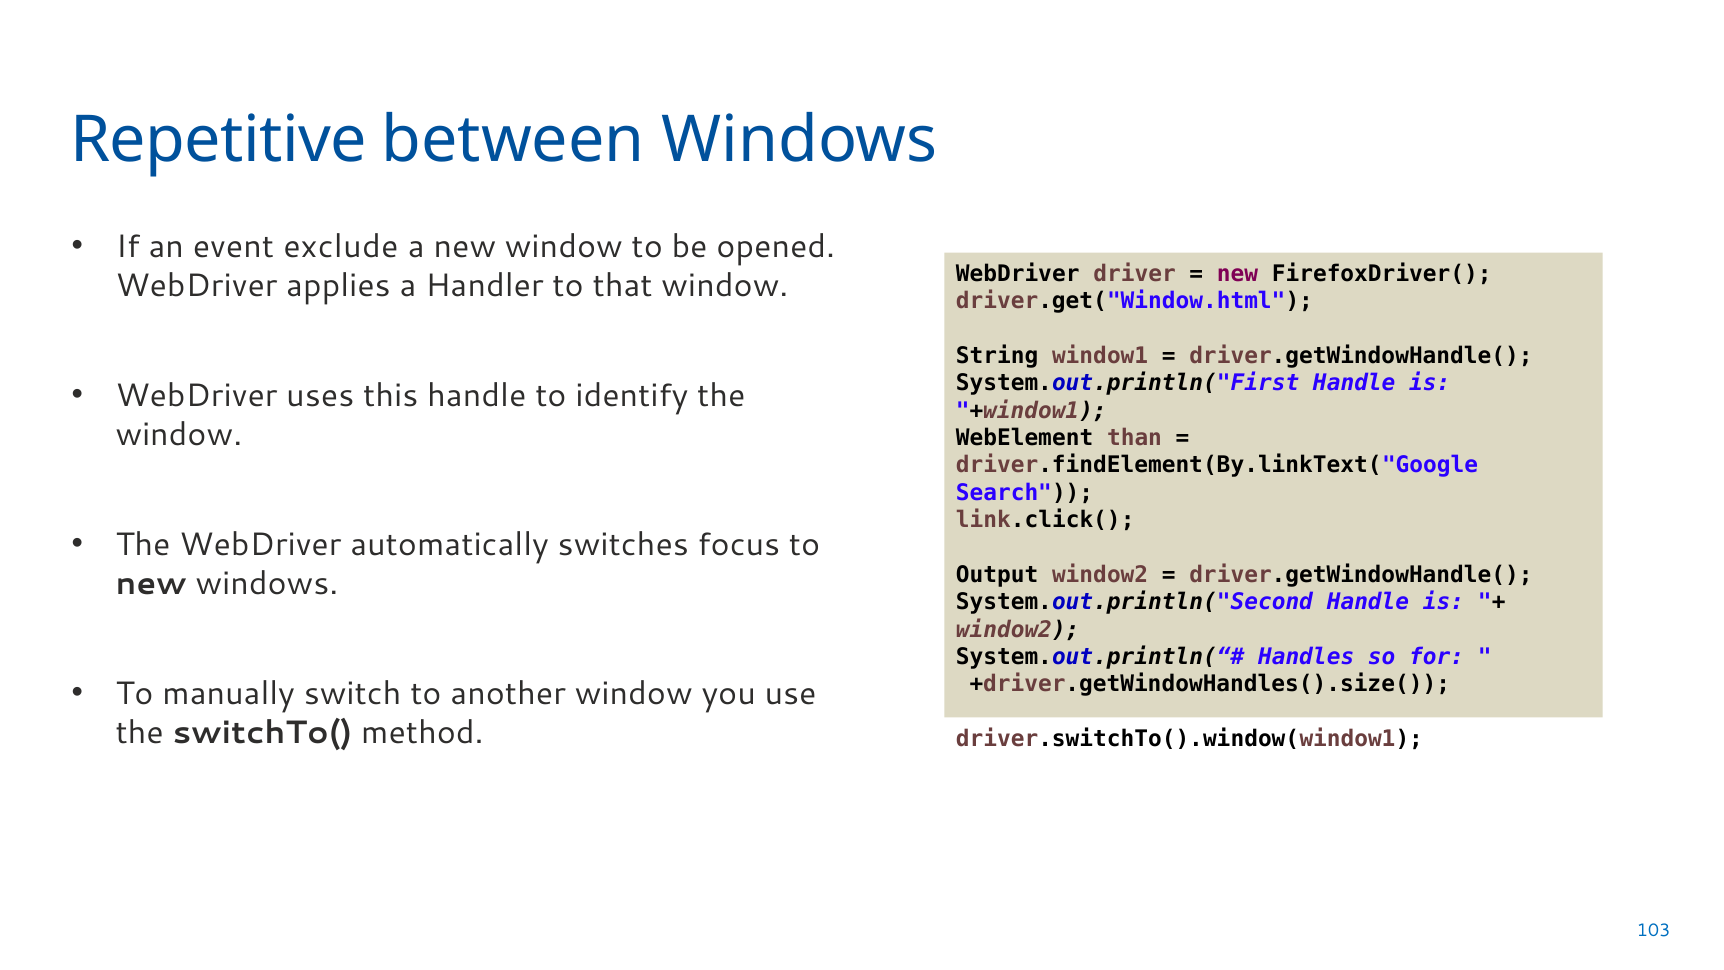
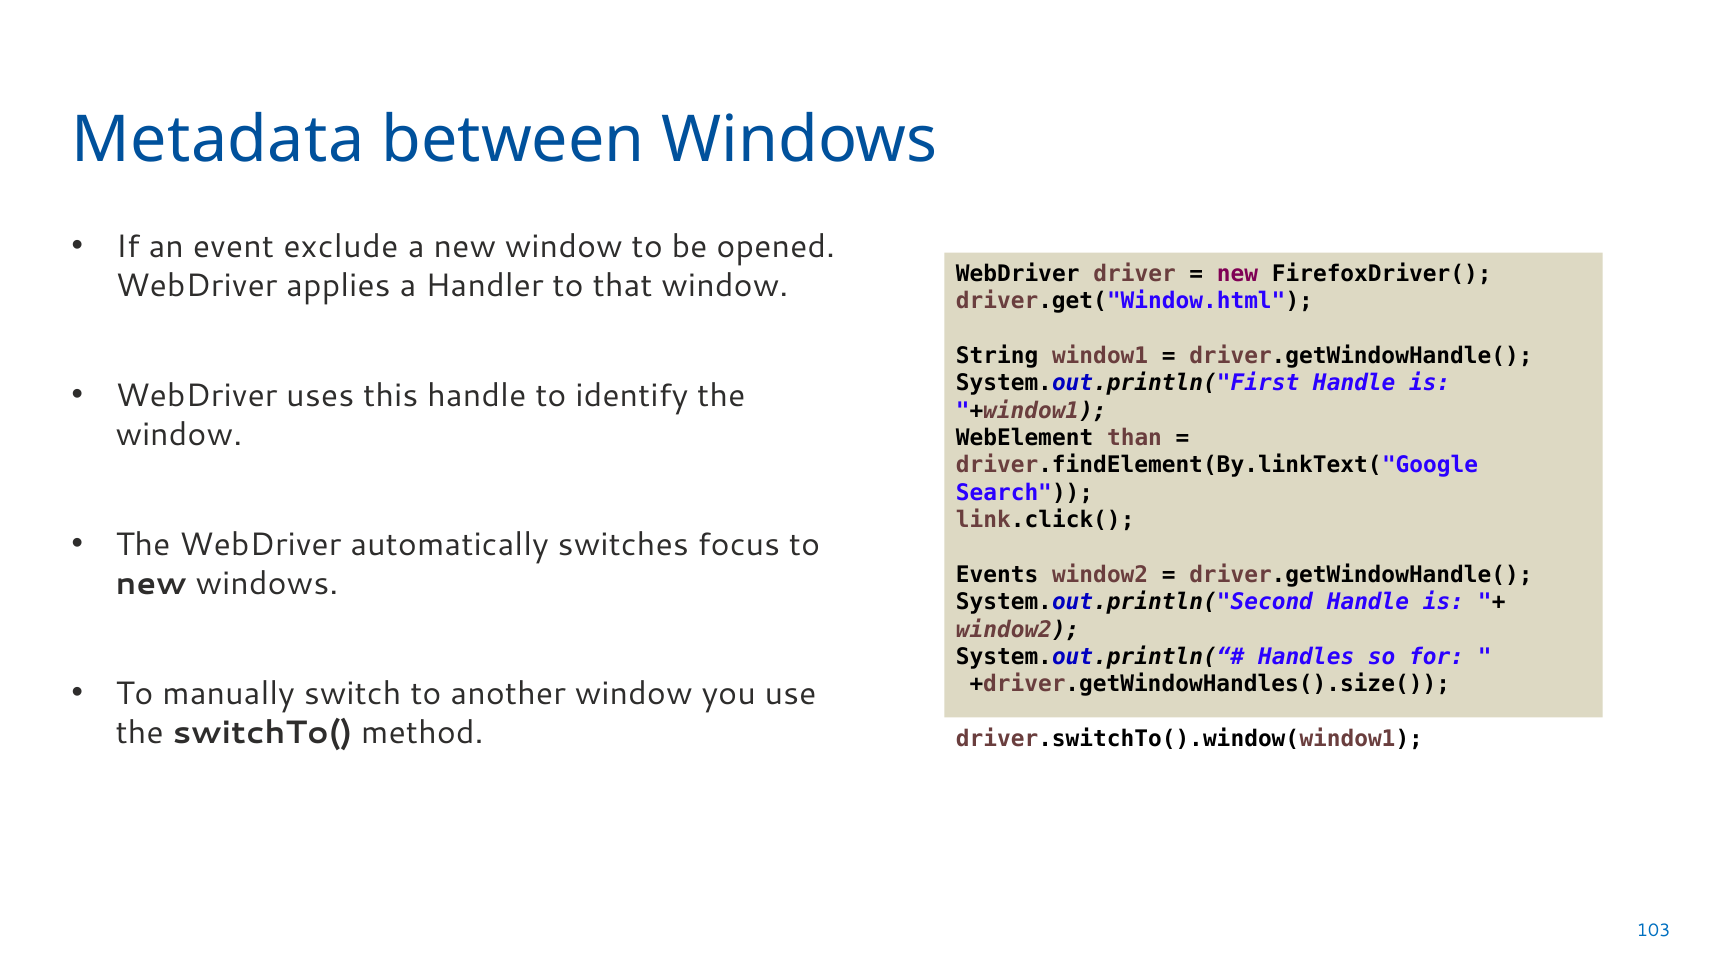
Repetitive: Repetitive -> Metadata
Output: Output -> Events
